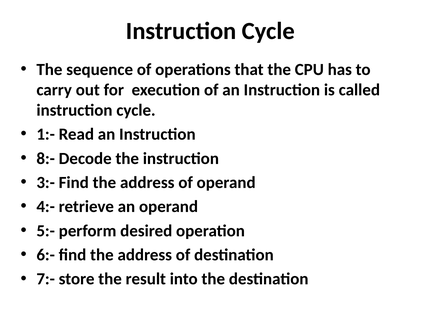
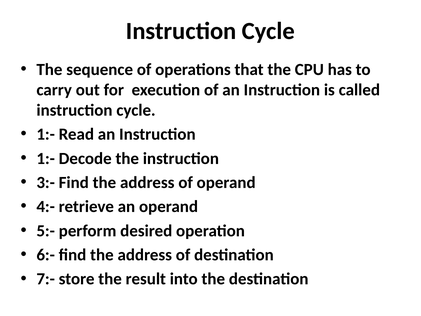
8:- at (46, 158): 8:- -> 1:-
